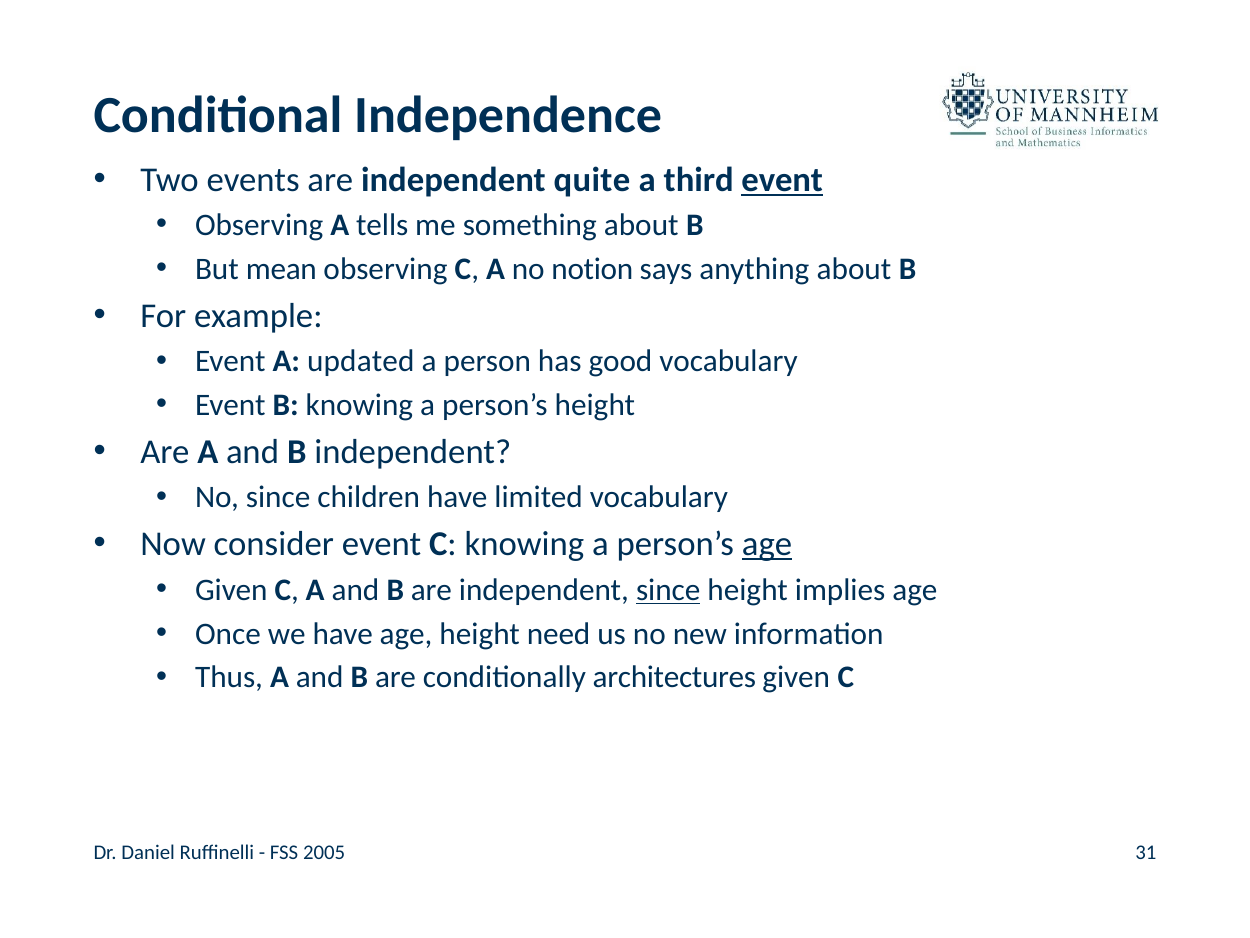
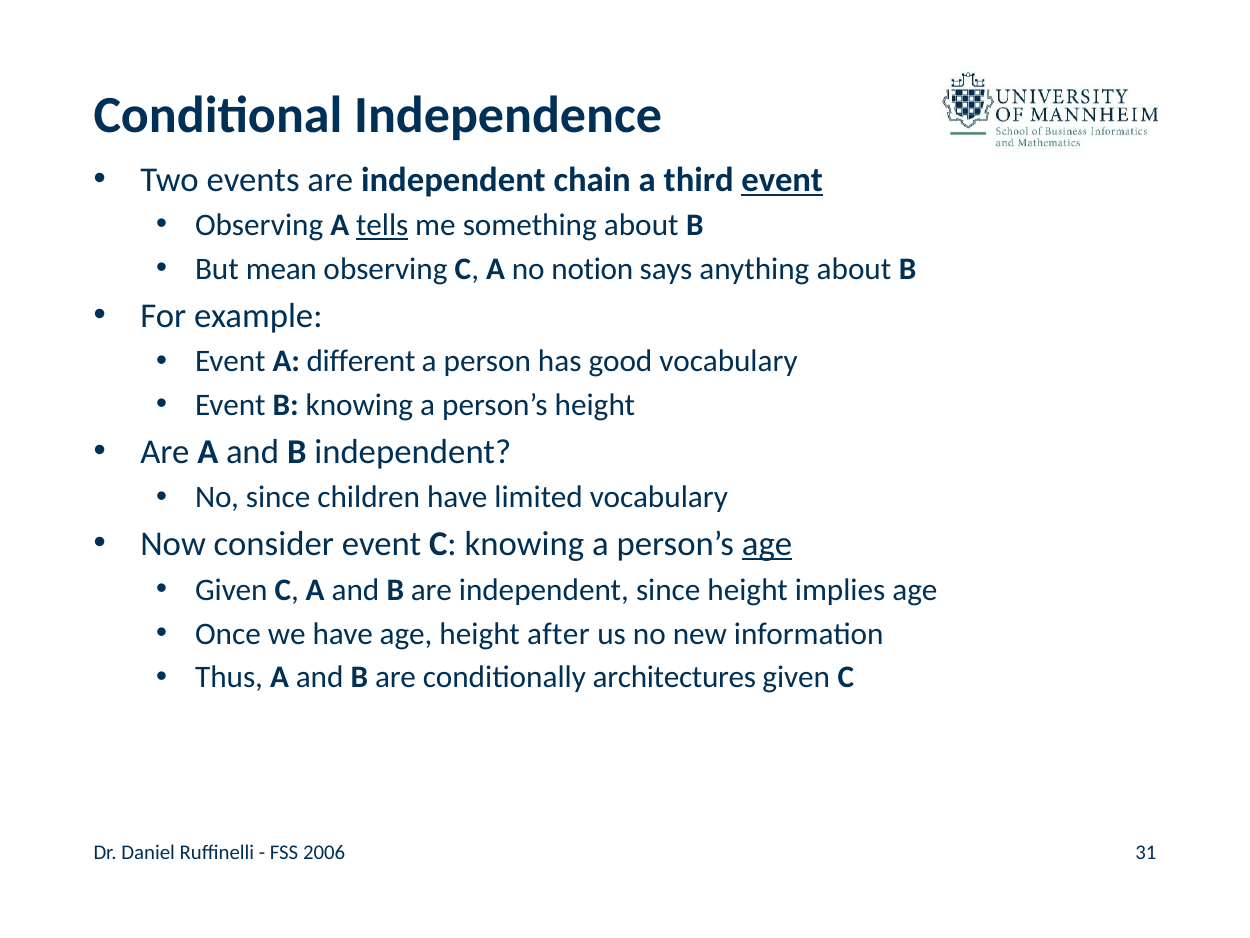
quite: quite -> chain
tells underline: none -> present
updated: updated -> different
since at (668, 590) underline: present -> none
need: need -> after
2005: 2005 -> 2006
